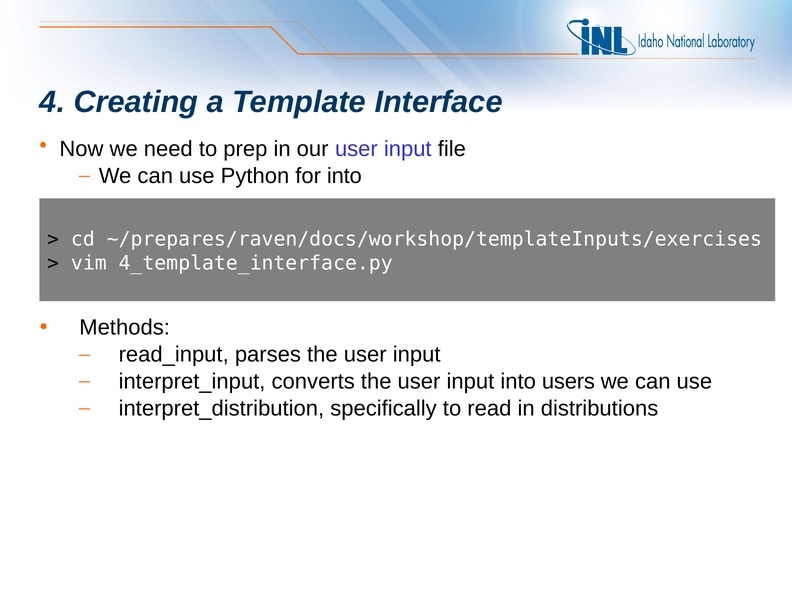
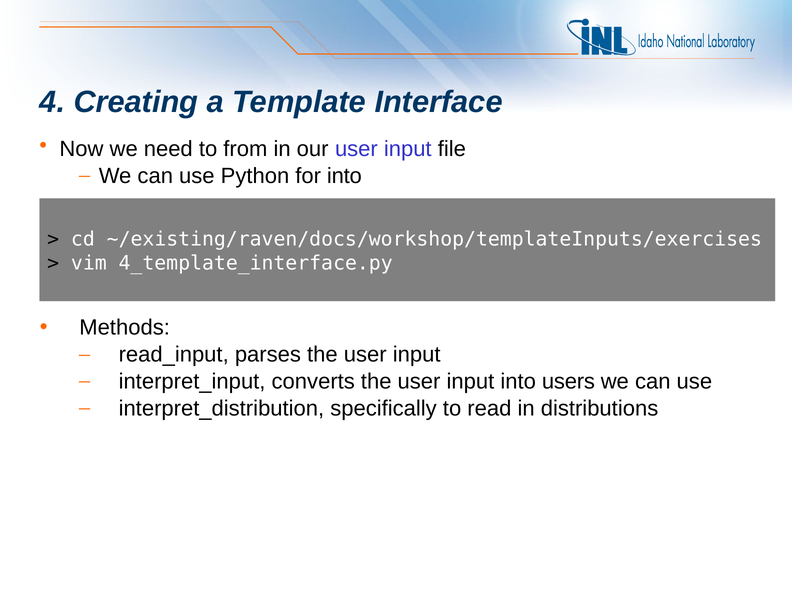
prep: prep -> from
~/prepares/raven/docs/workshop/templateInputs/exercises: ~/prepares/raven/docs/workshop/templateInputs/exercises -> ~/existing/raven/docs/workshop/templateInputs/exercises
